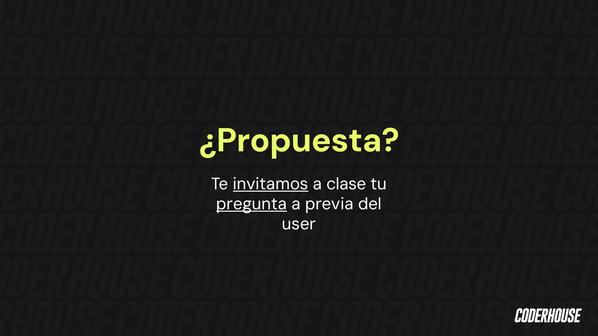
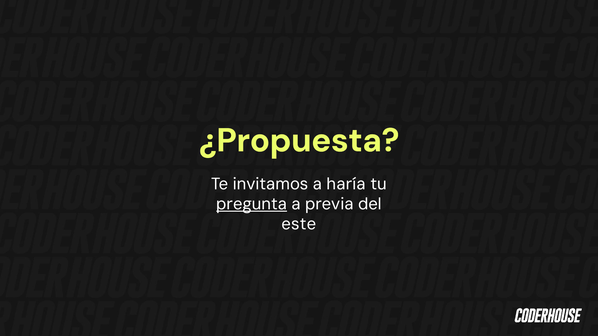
invitamos underline: present -> none
clase: clase -> haría
user: user -> este
